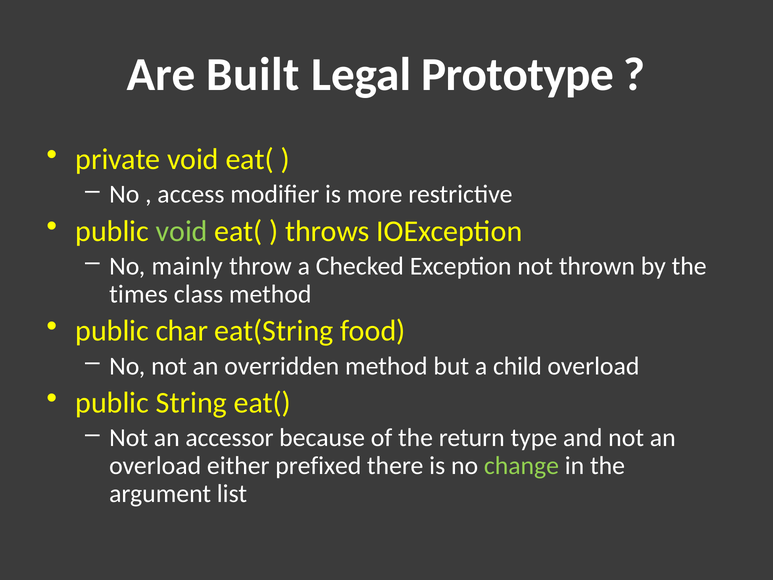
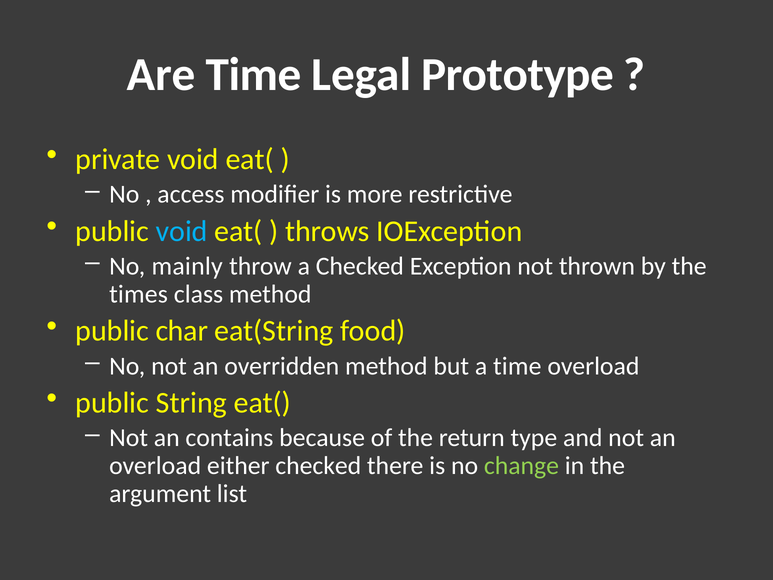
Are Built: Built -> Time
void at (182, 231) colour: light green -> light blue
a child: child -> time
accessor: accessor -> contains
either prefixed: prefixed -> checked
